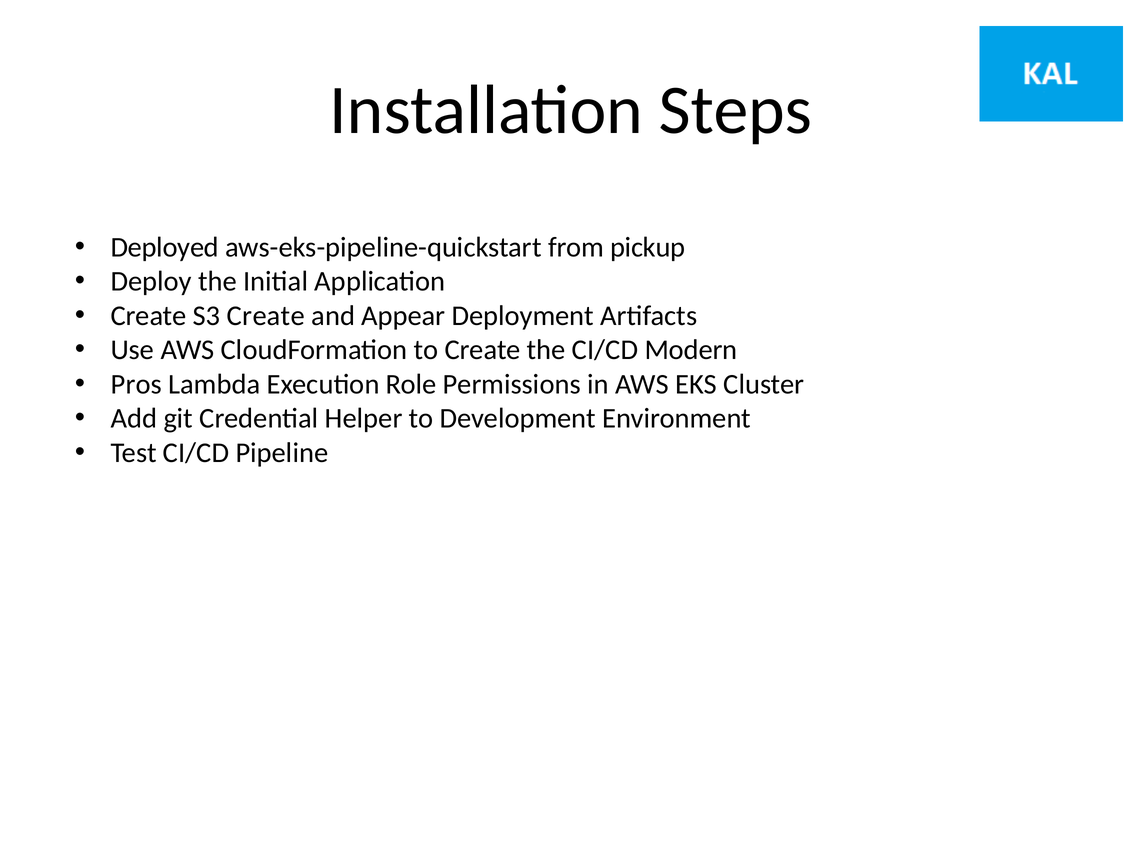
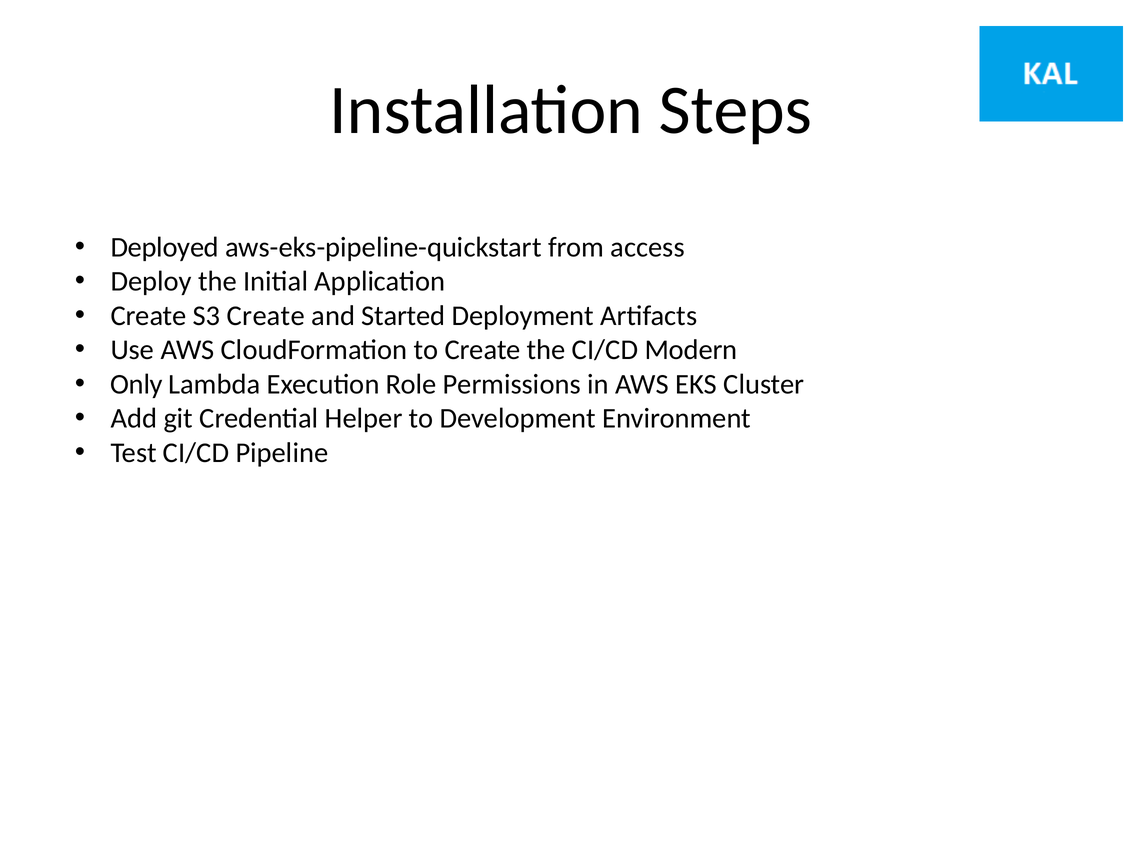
pickup: pickup -> access
Appear: Appear -> Started
Pros: Pros -> Only
